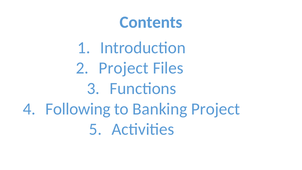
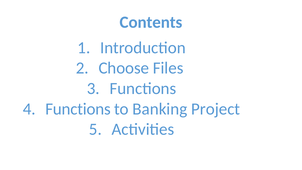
Project at (124, 68): Project -> Choose
Following at (78, 109): Following -> Functions
